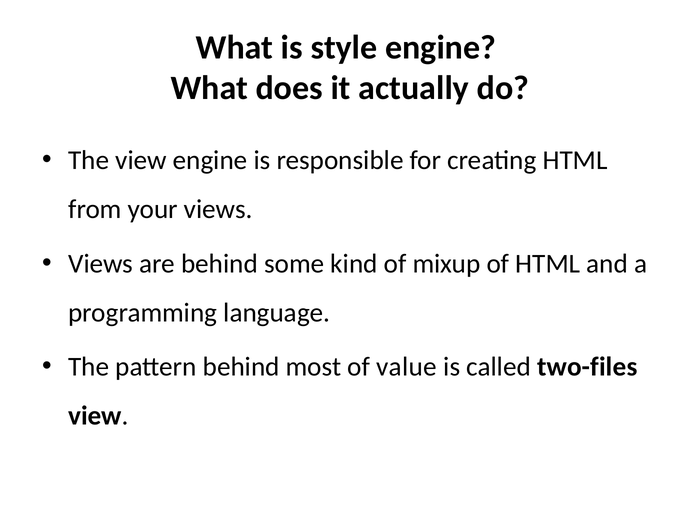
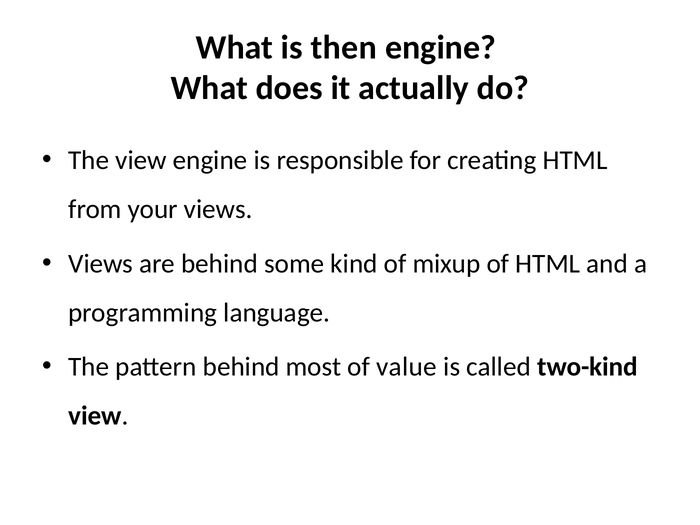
style: style -> then
two-files: two-files -> two-kind
